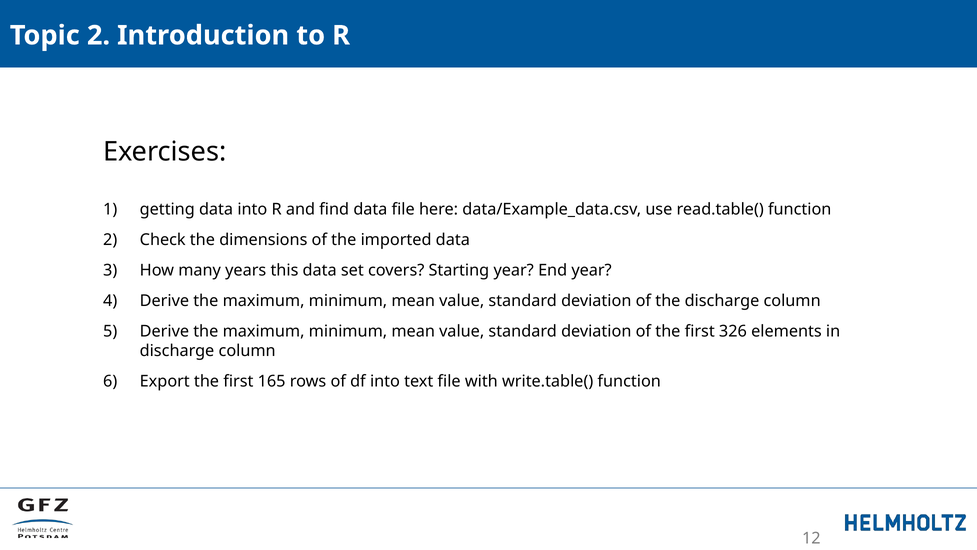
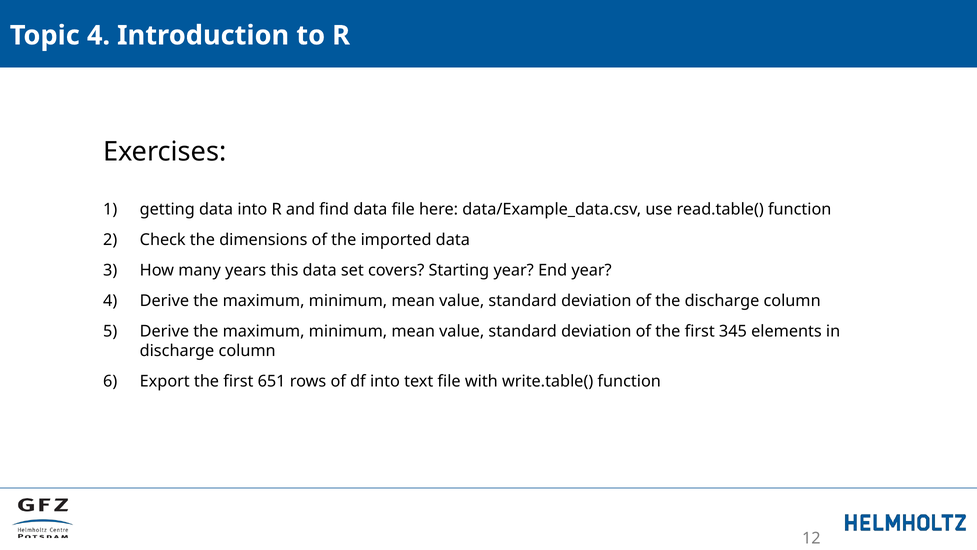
Topic 2: 2 -> 4
326: 326 -> 345
165: 165 -> 651
